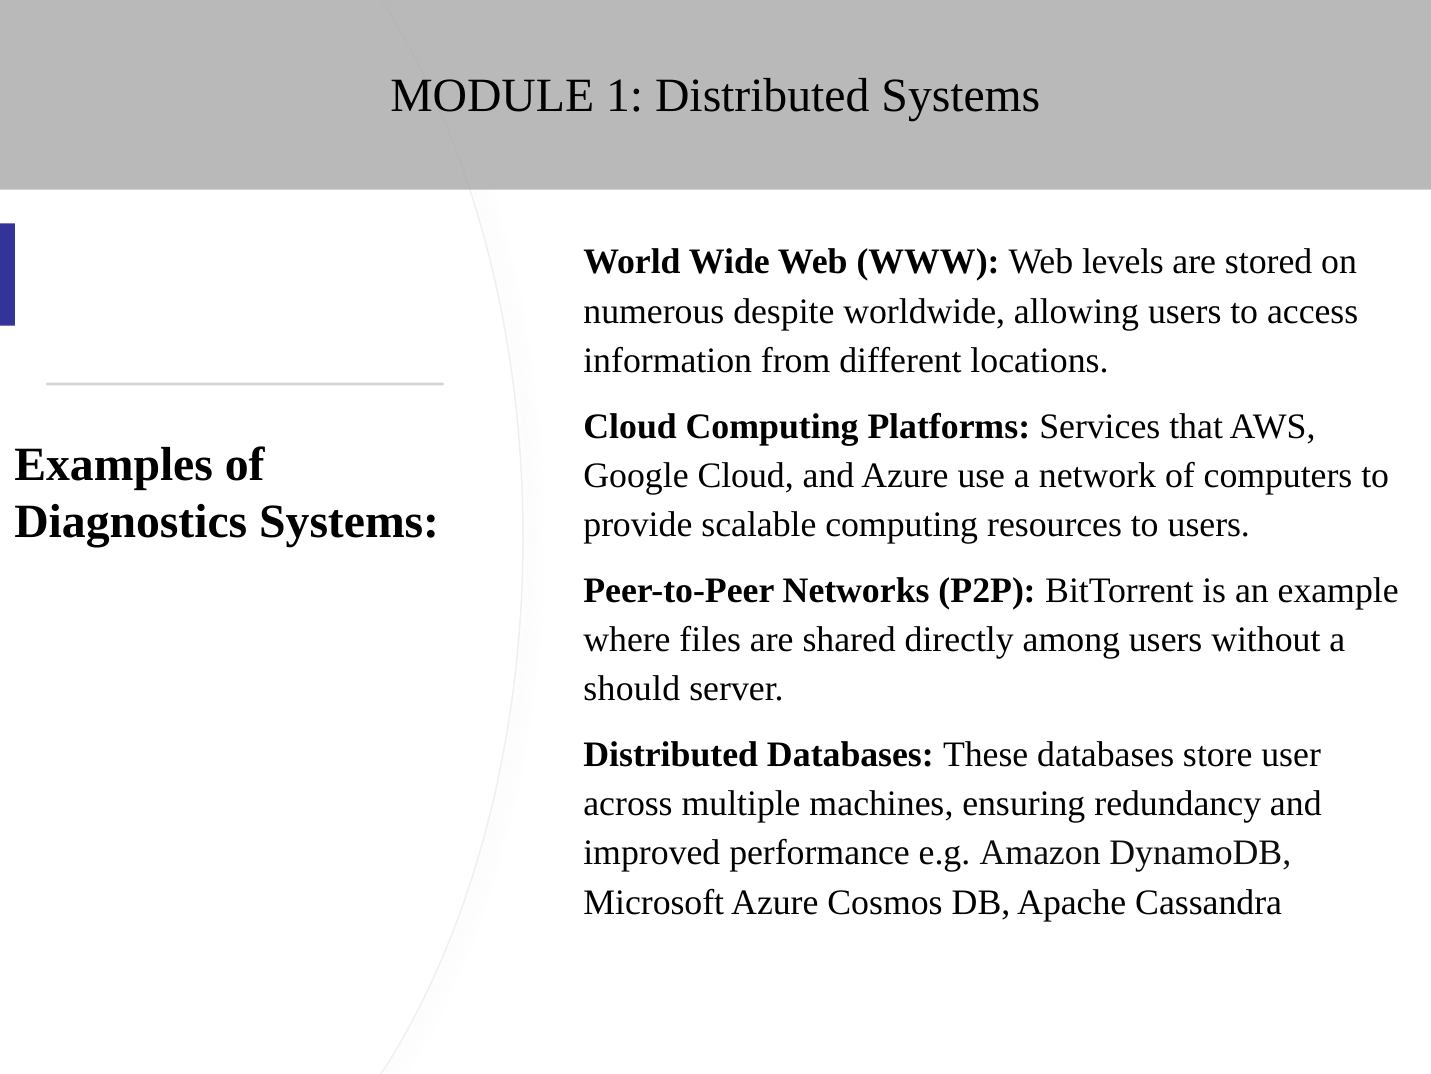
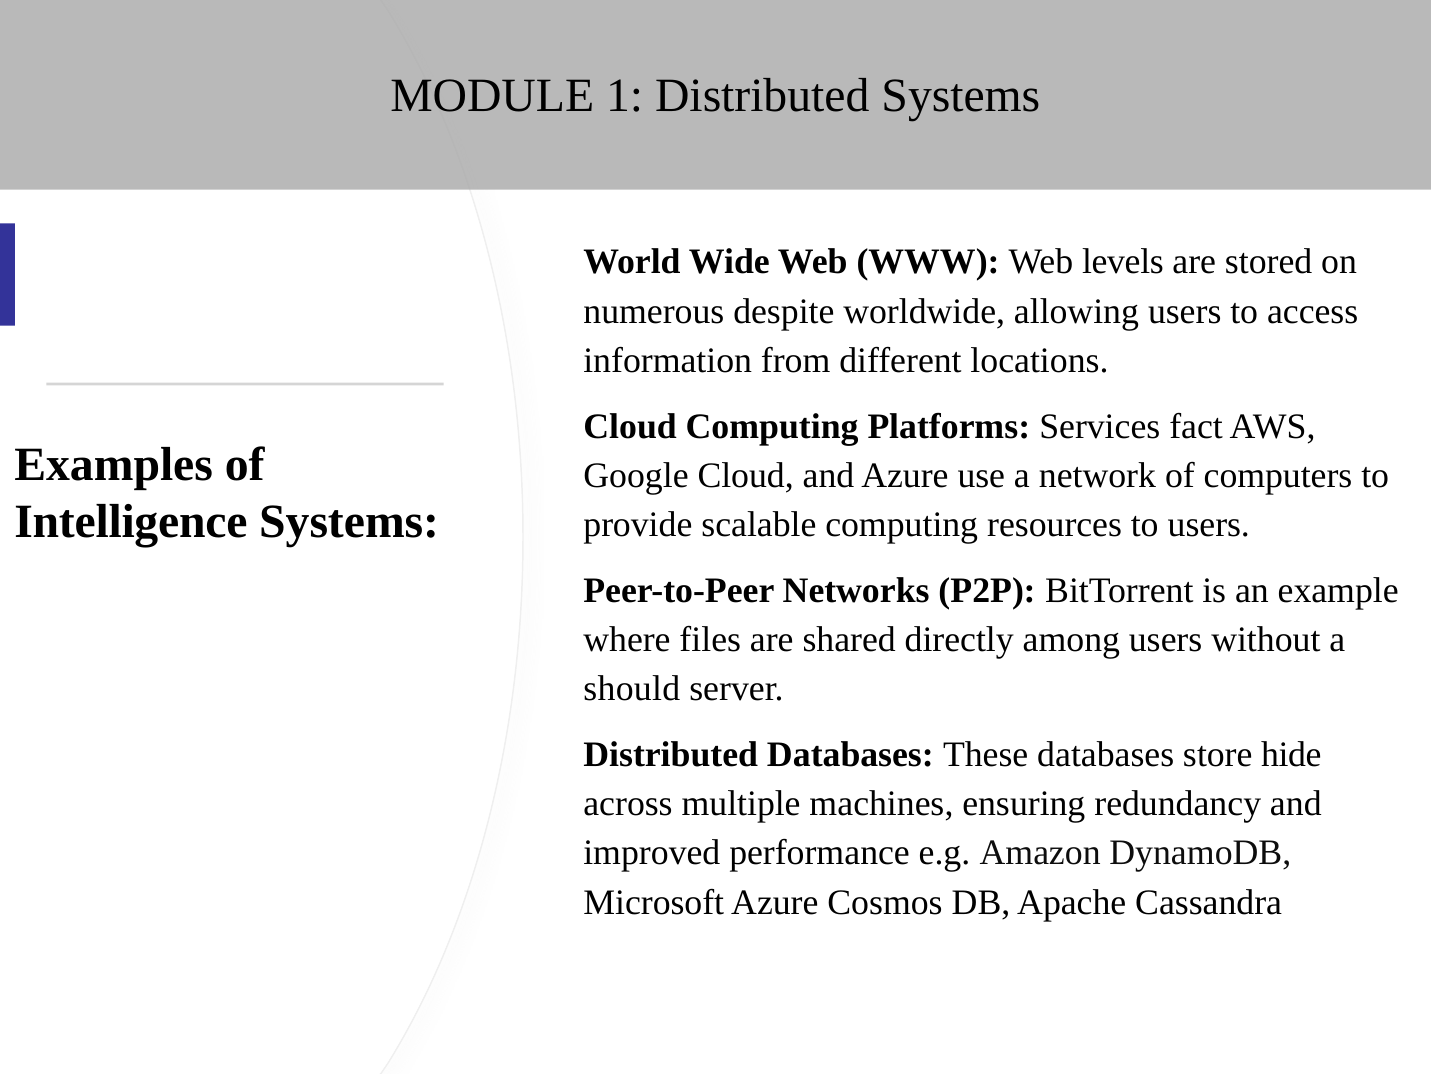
that: that -> fact
Diagnostics: Diagnostics -> Intelligence
user: user -> hide
